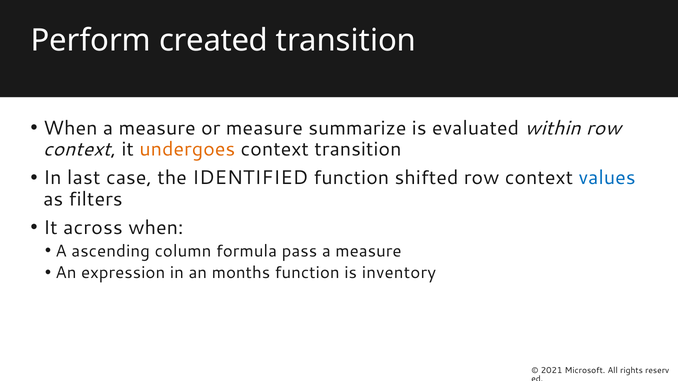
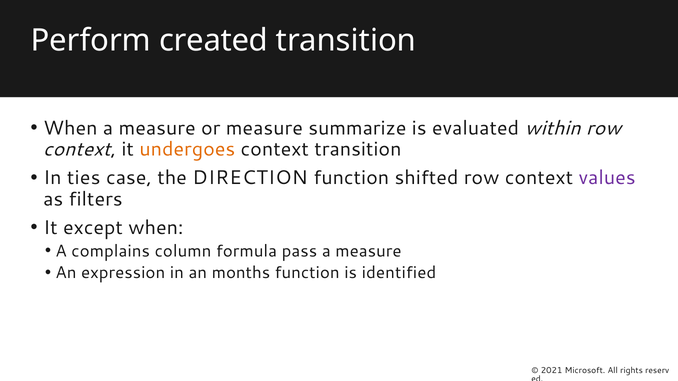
last: last -> ties
IDENTIFIED: IDENTIFIED -> DIRECTION
values colour: blue -> purple
across: across -> except
ascending: ascending -> complains
inventory: inventory -> identified
